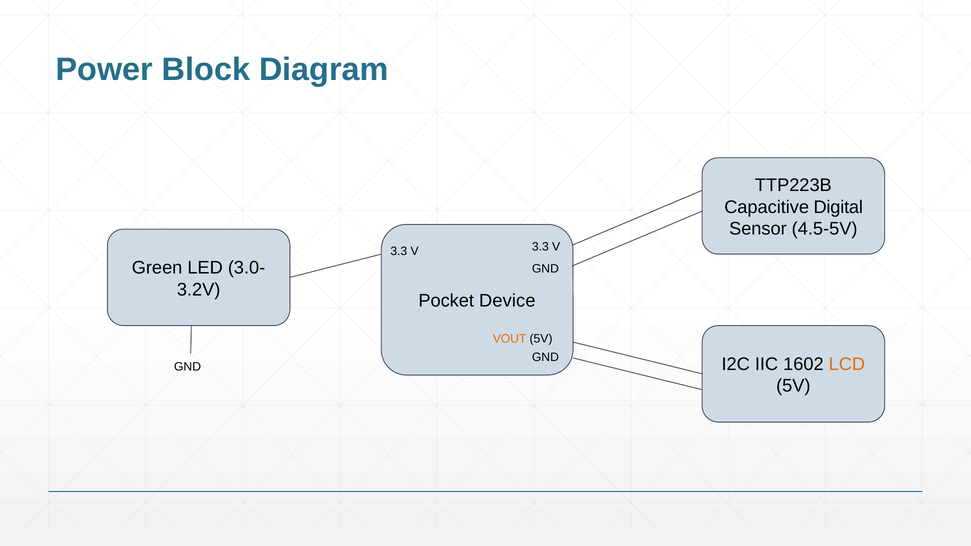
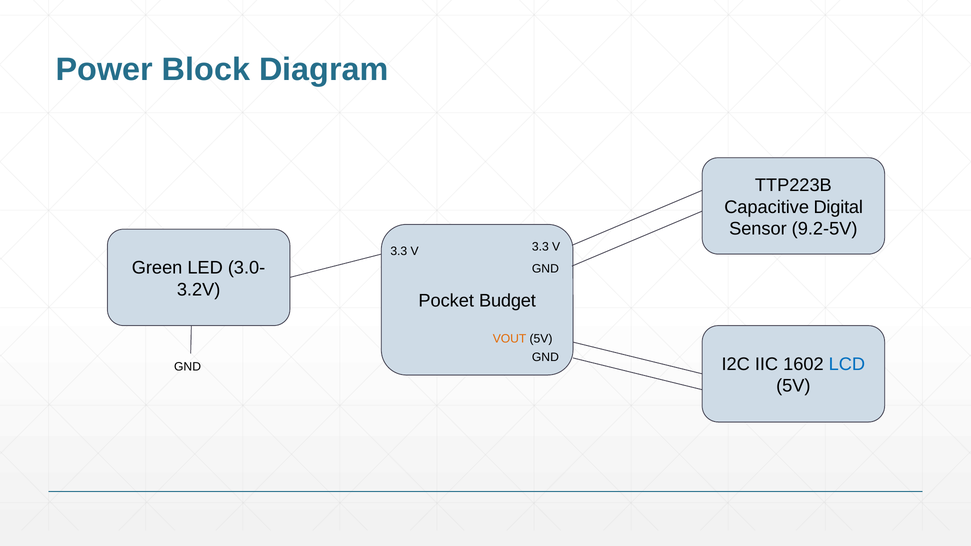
4.5-5V: 4.5-5V -> 9.2-5V
Device: Device -> Budget
LCD colour: orange -> blue
